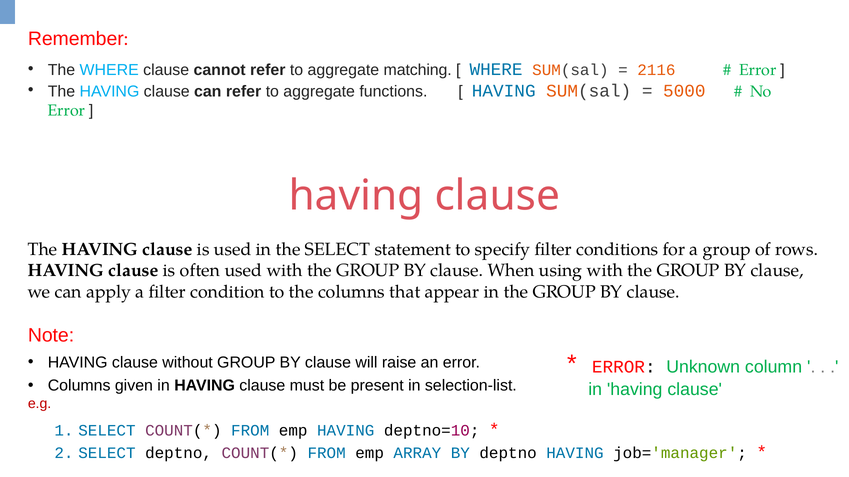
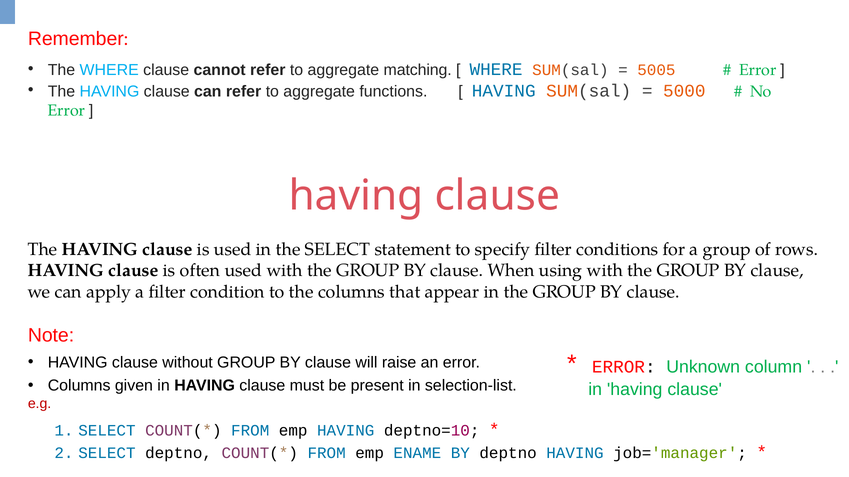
2116: 2116 -> 5005
ARRAY: ARRAY -> ENAME
